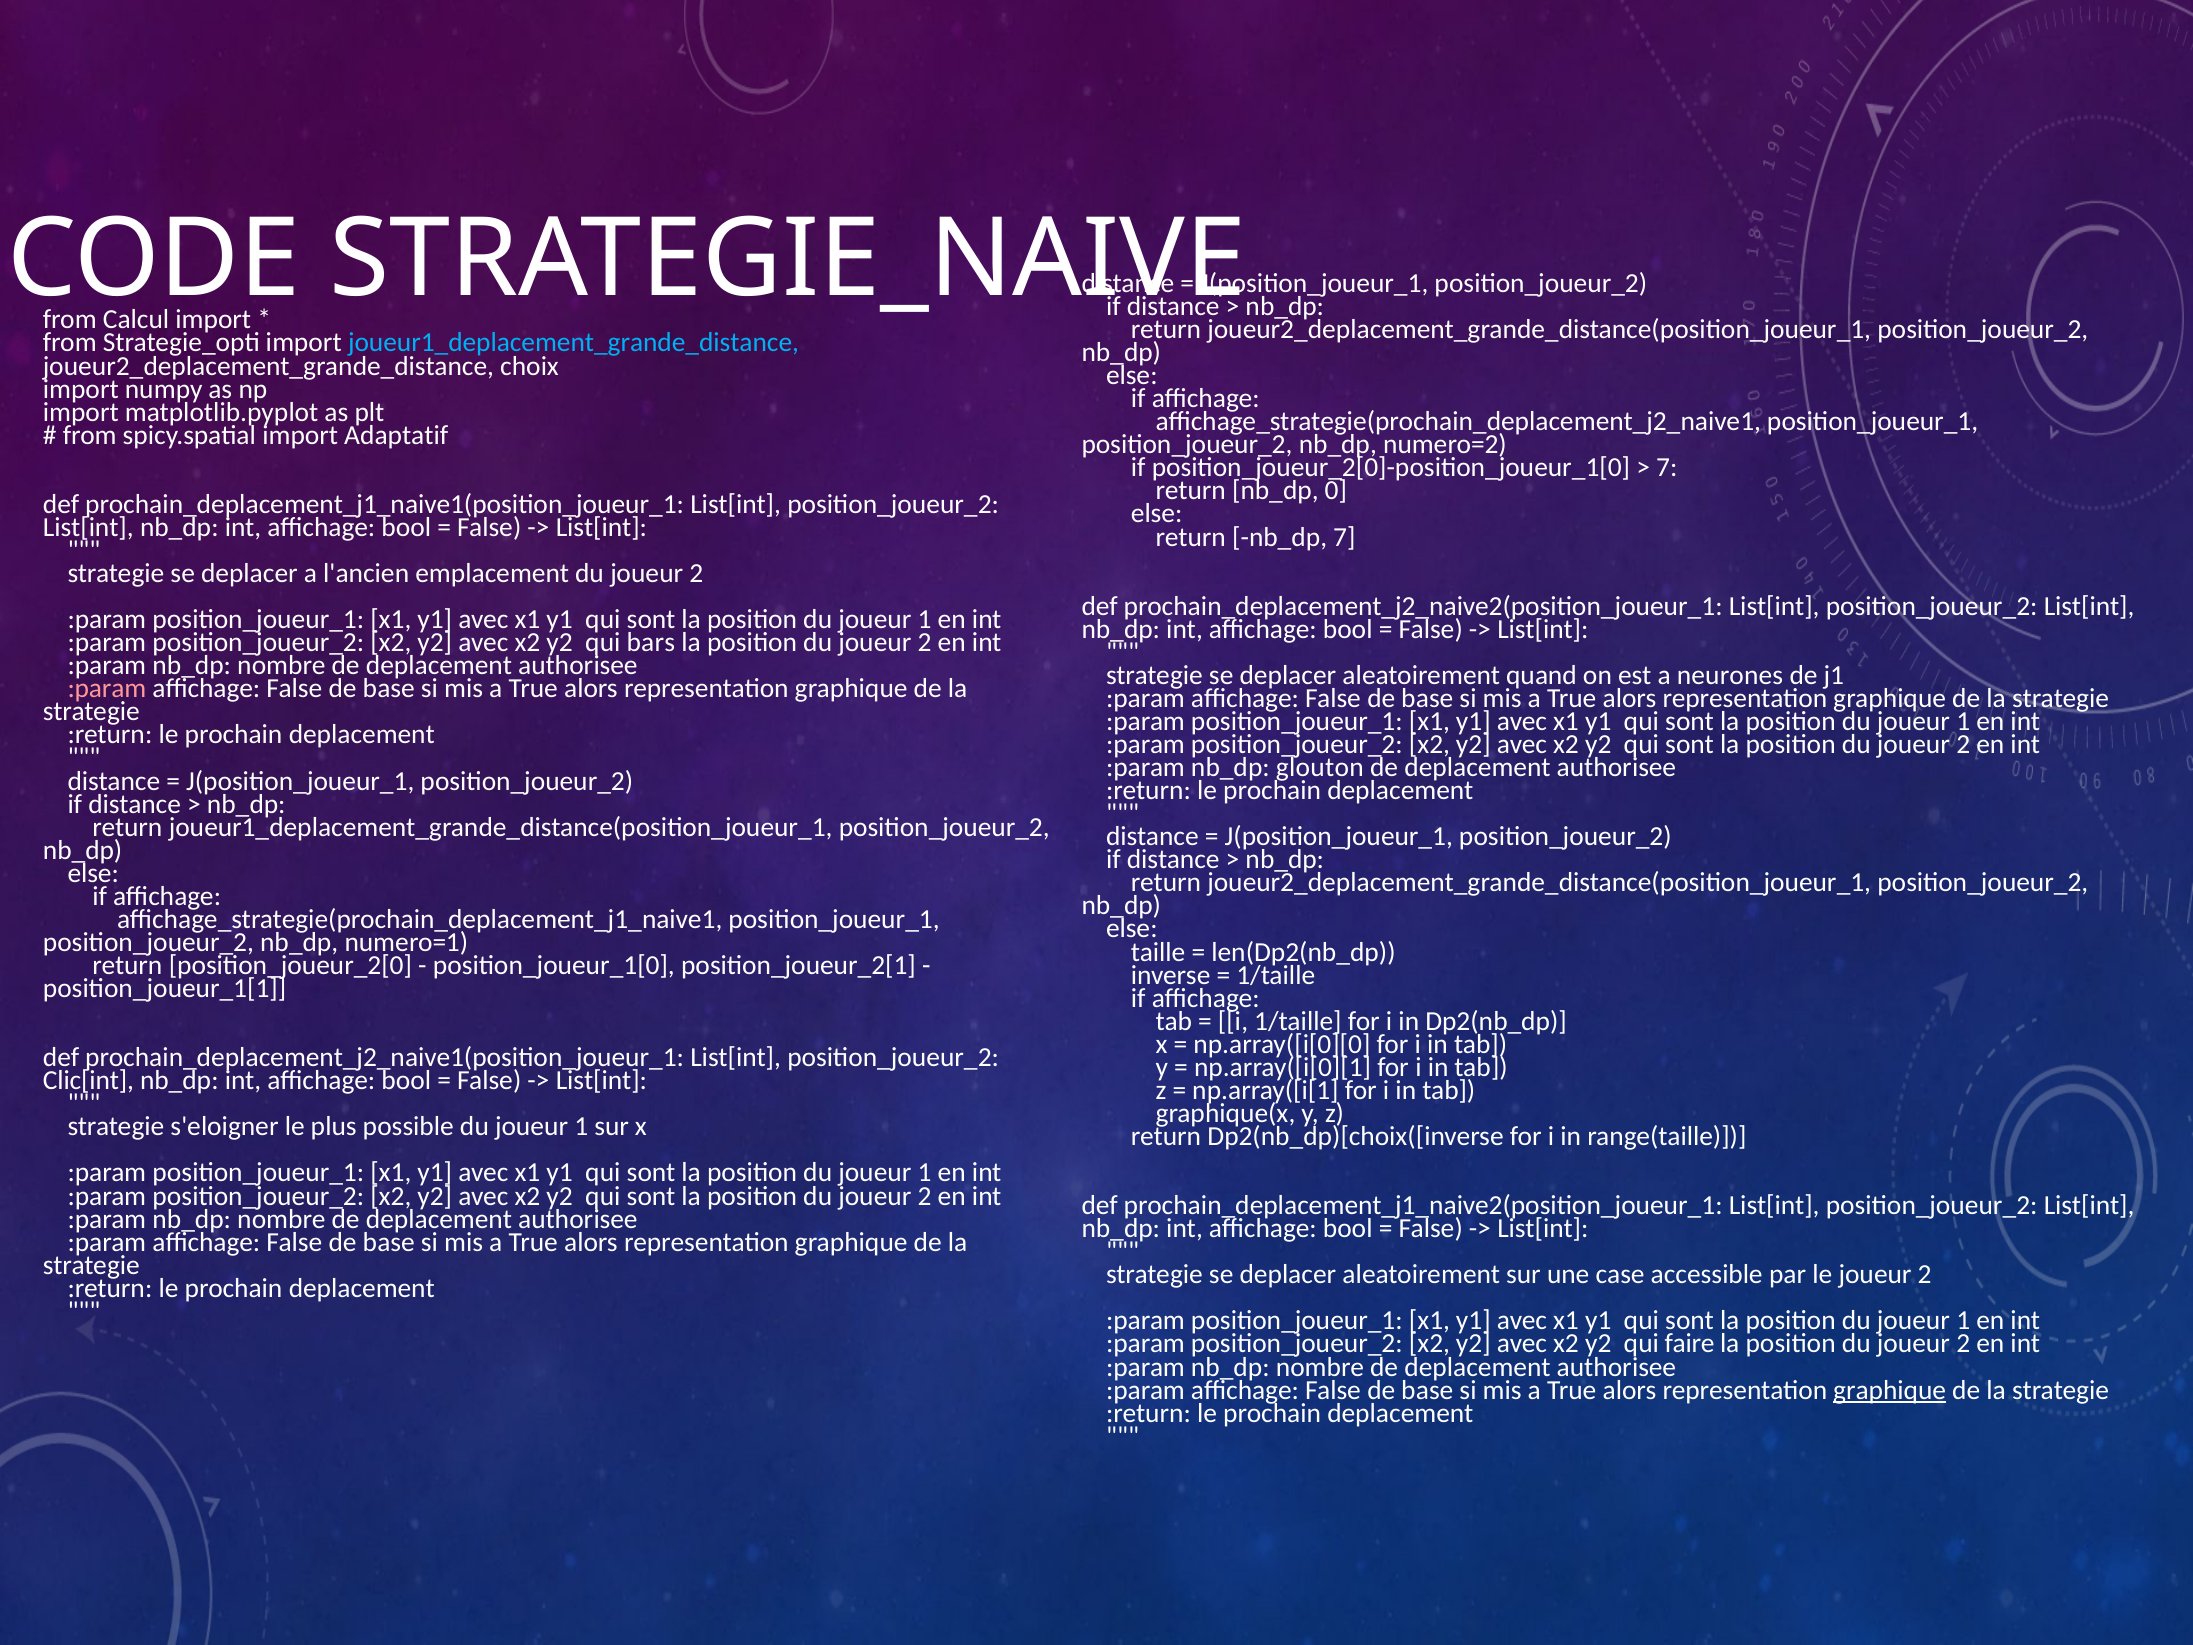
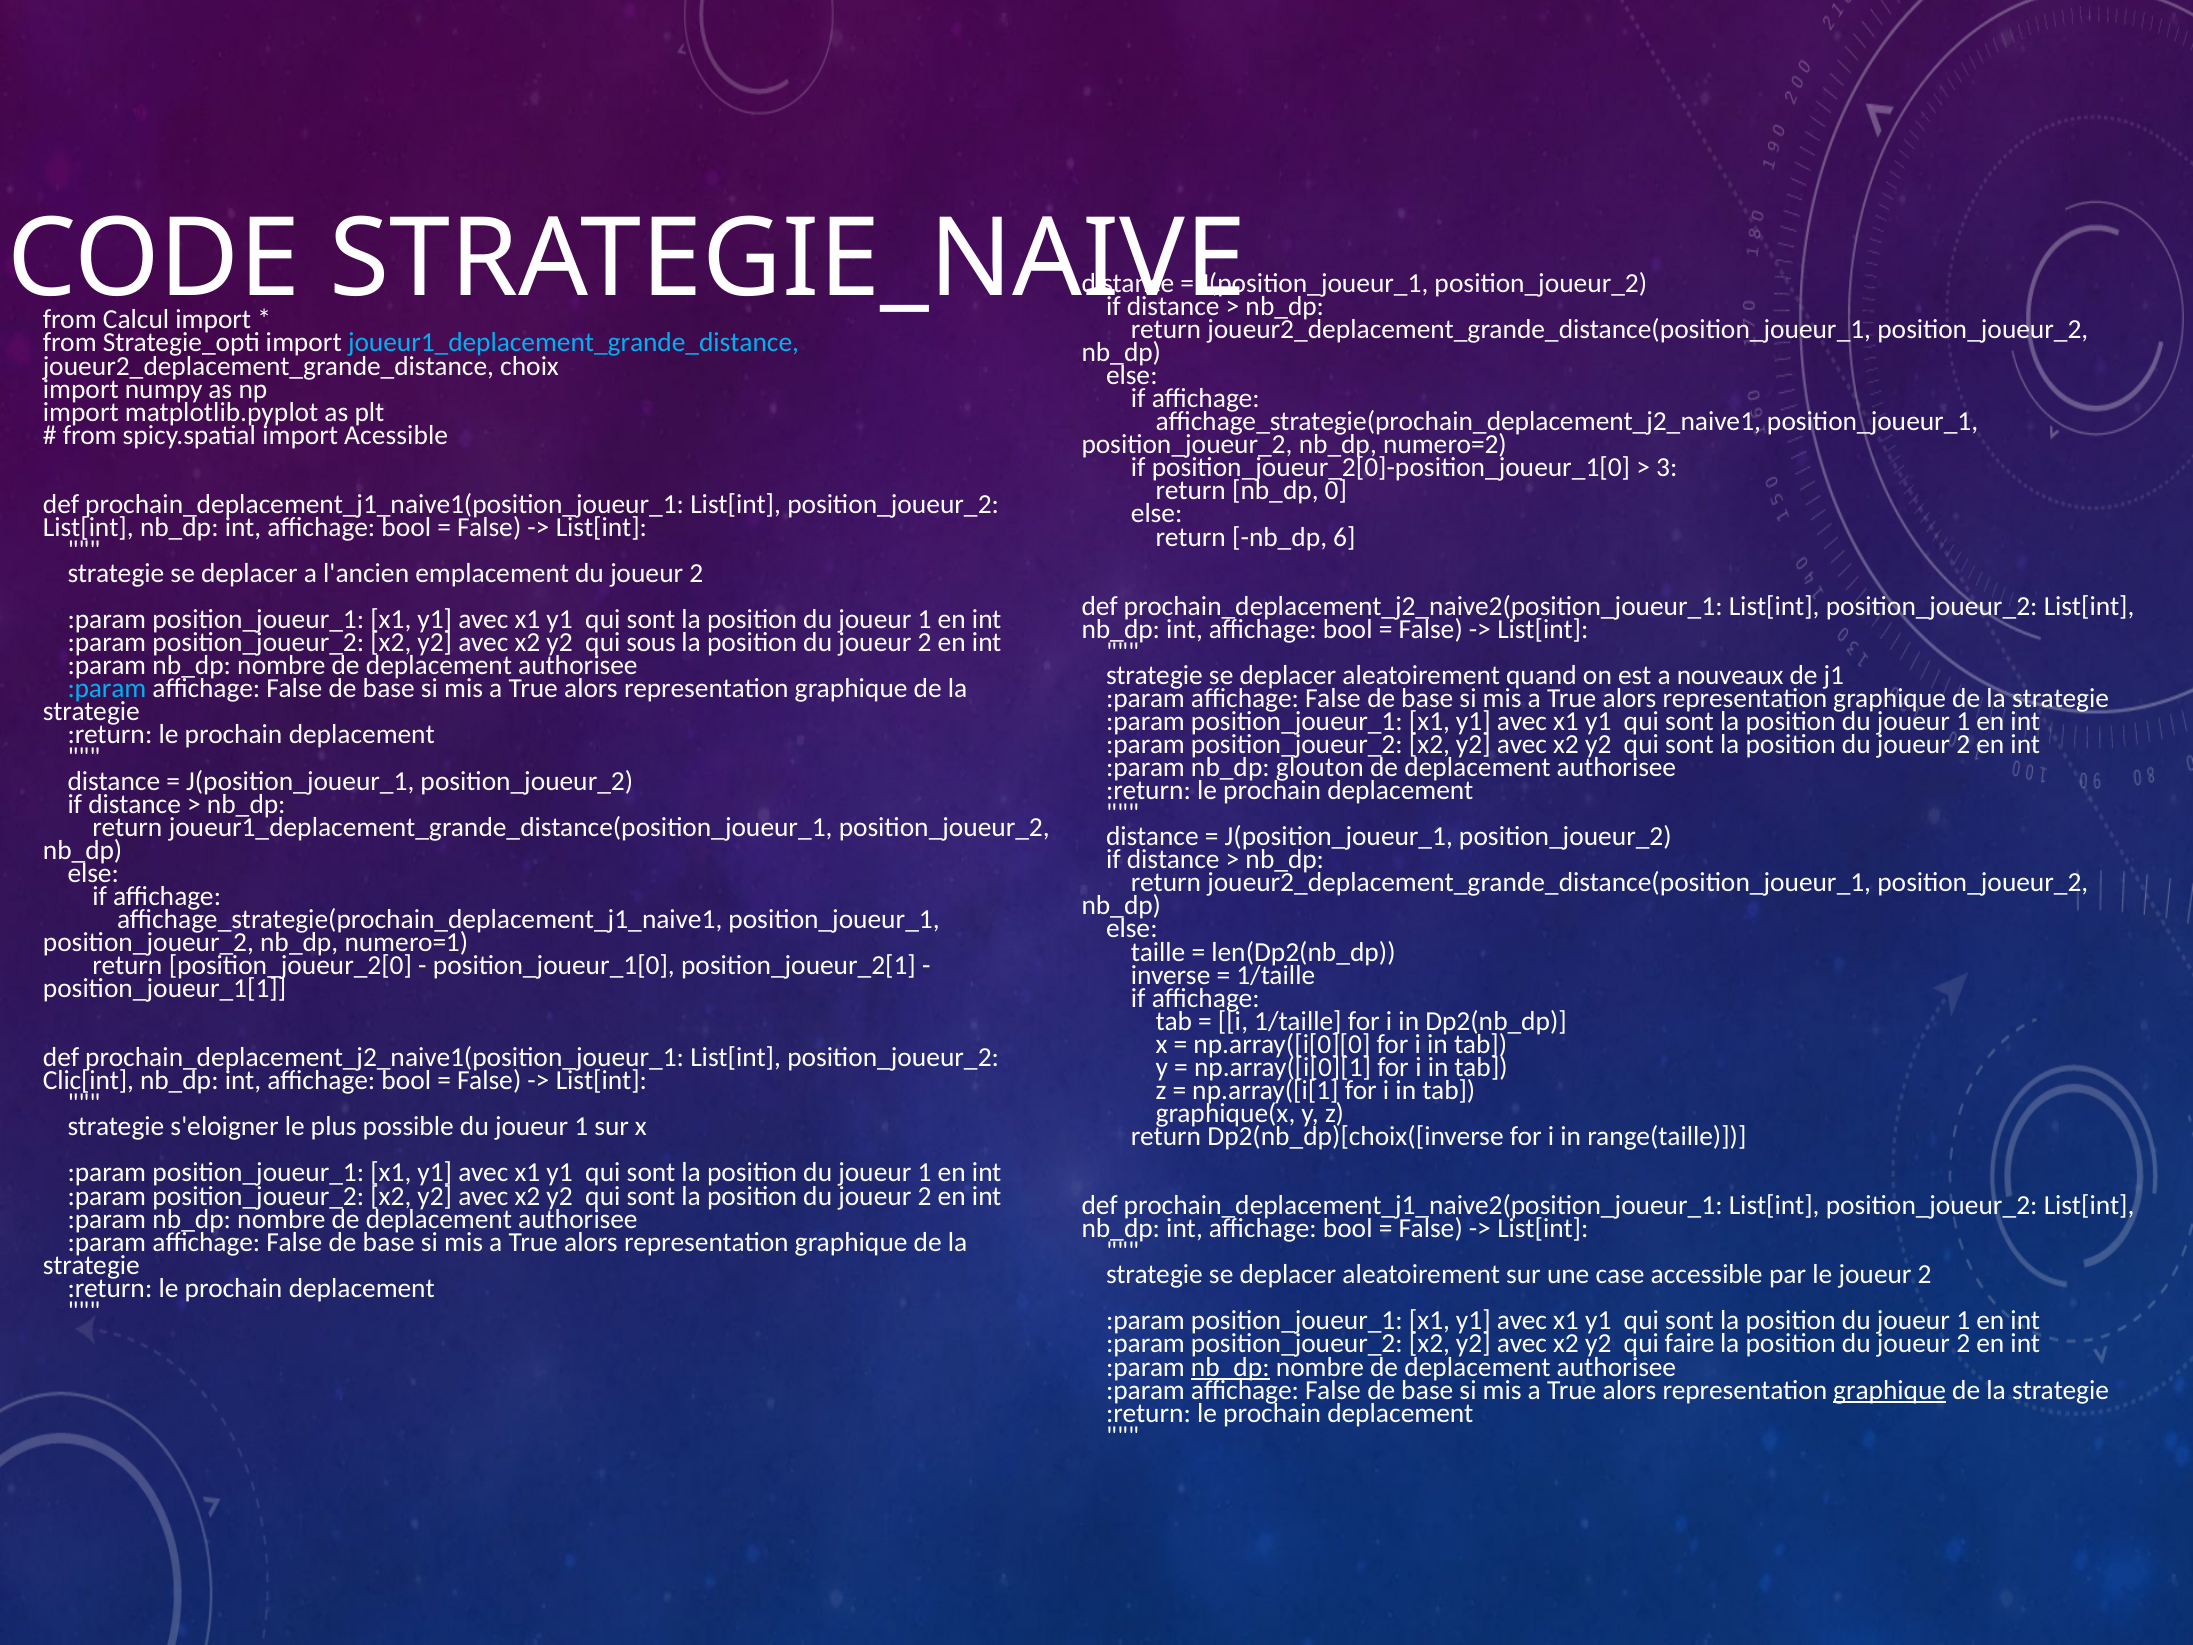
Adaptatif: Adaptatif -> Acessible
7 at (1667, 468): 7 -> 3
nb_dp 7: 7 -> 6
bars: bars -> sous
neurones: neurones -> nouveaux
:param at (107, 689) colour: pink -> light blue
nb_dp at (1230, 1367) underline: none -> present
